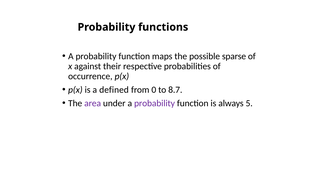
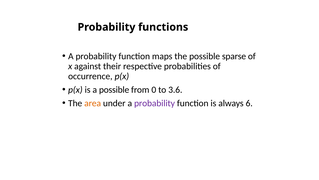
a defined: defined -> possible
8.7: 8.7 -> 3.6
area colour: purple -> orange
5: 5 -> 6
